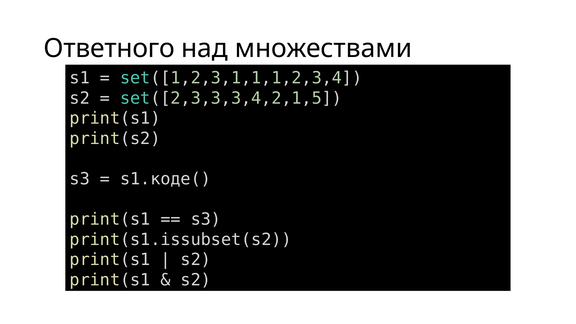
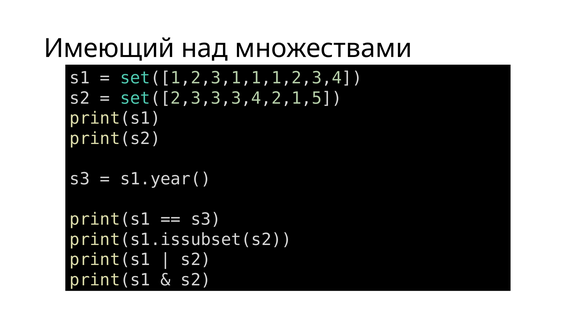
Ответного: Ответного -> Имеющий
s1.коде(: s1.коде( -> s1.year(
